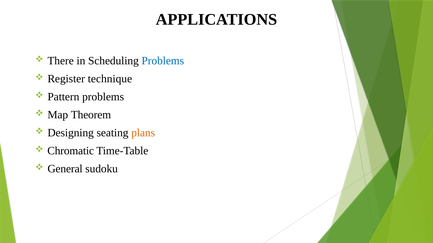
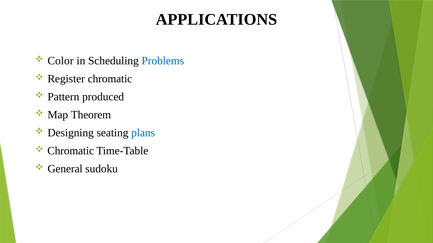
There: There -> Color
Register technique: technique -> chromatic
Pattern problems: problems -> produced
plans colour: orange -> blue
